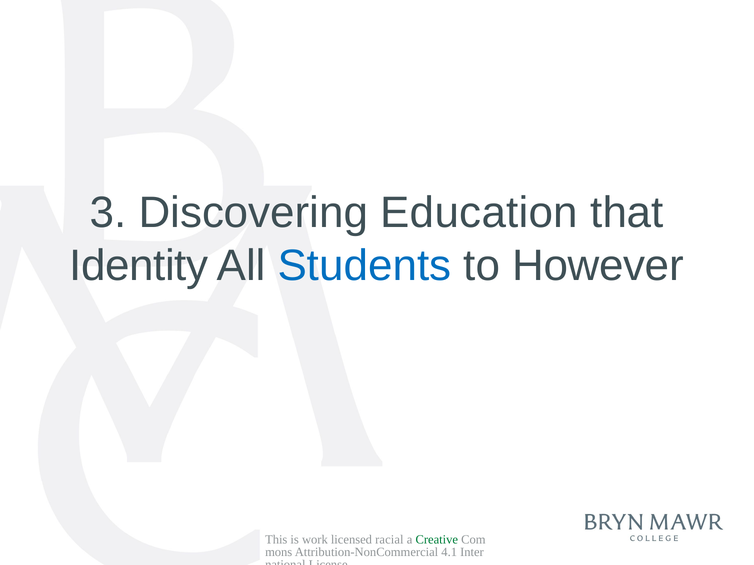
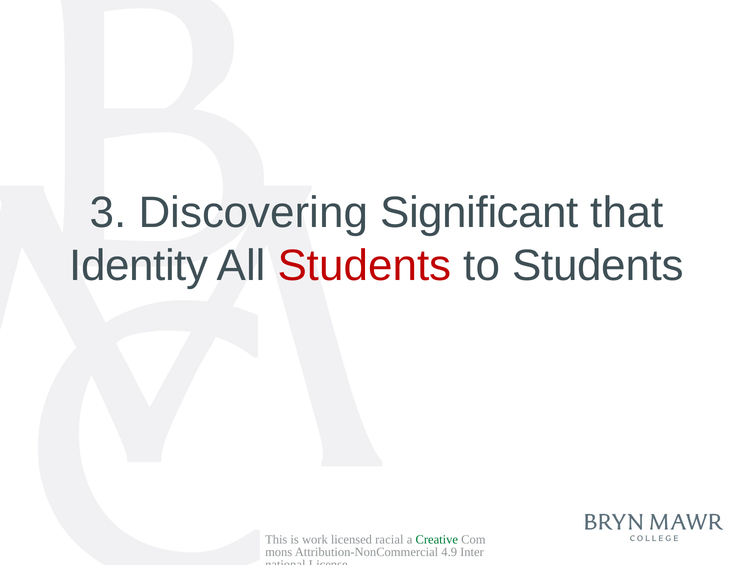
Education: Education -> Significant
Students at (364, 266) colour: blue -> red
to However: However -> Students
4.1: 4.1 -> 4.9
